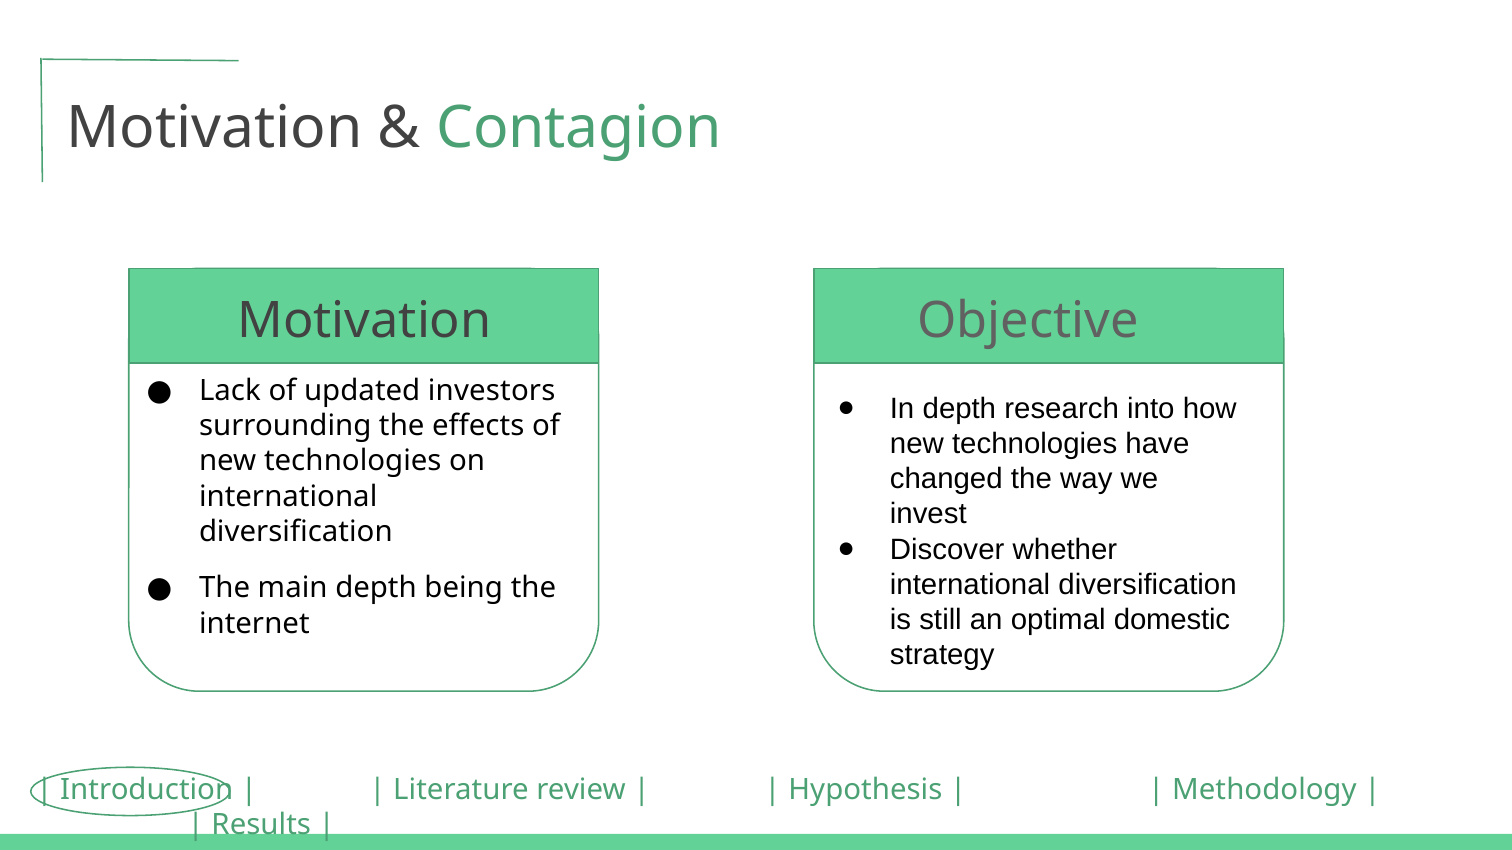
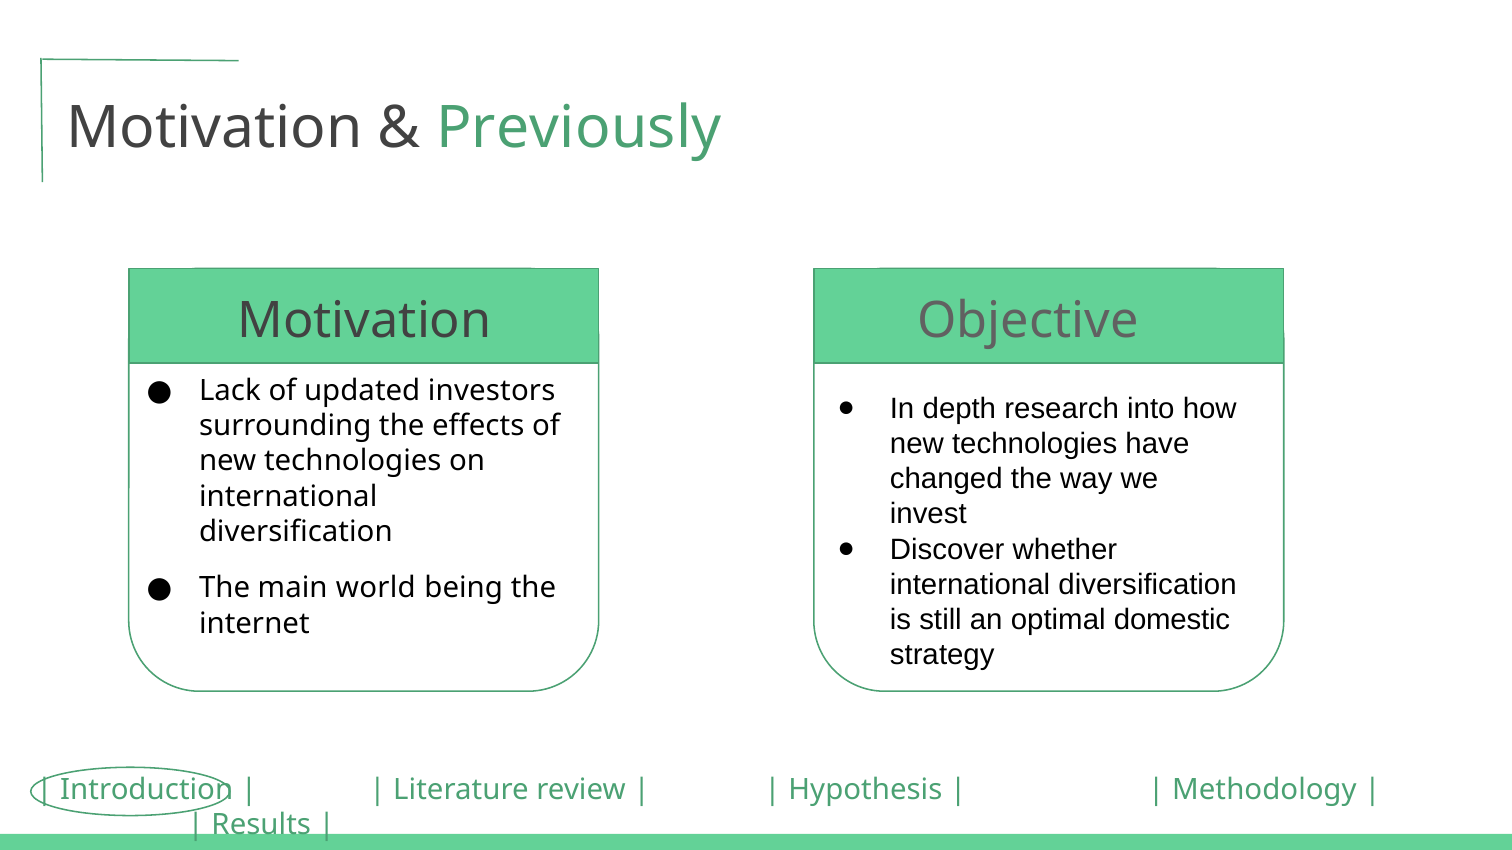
Contagion: Contagion -> Previously
main depth: depth -> world
